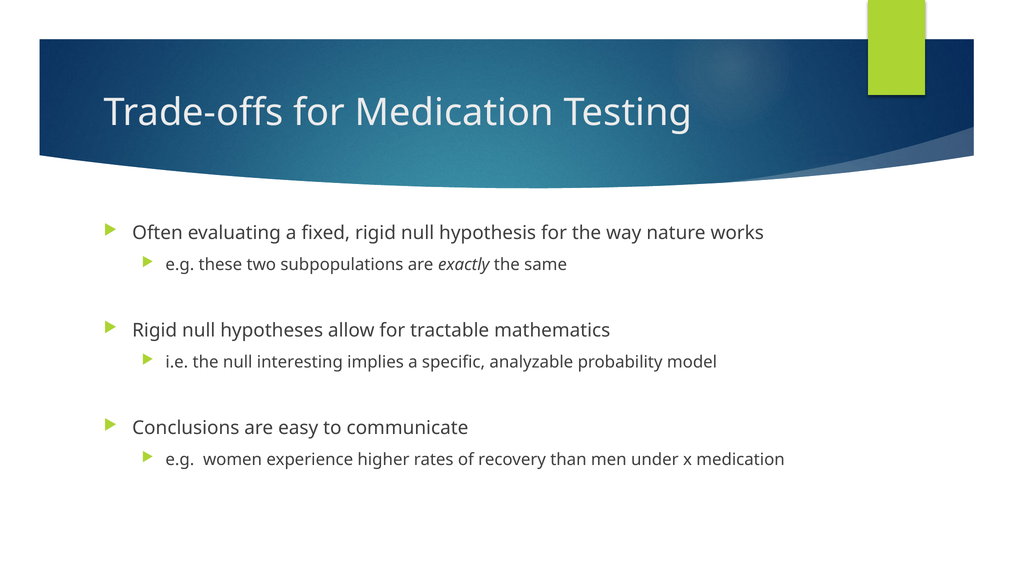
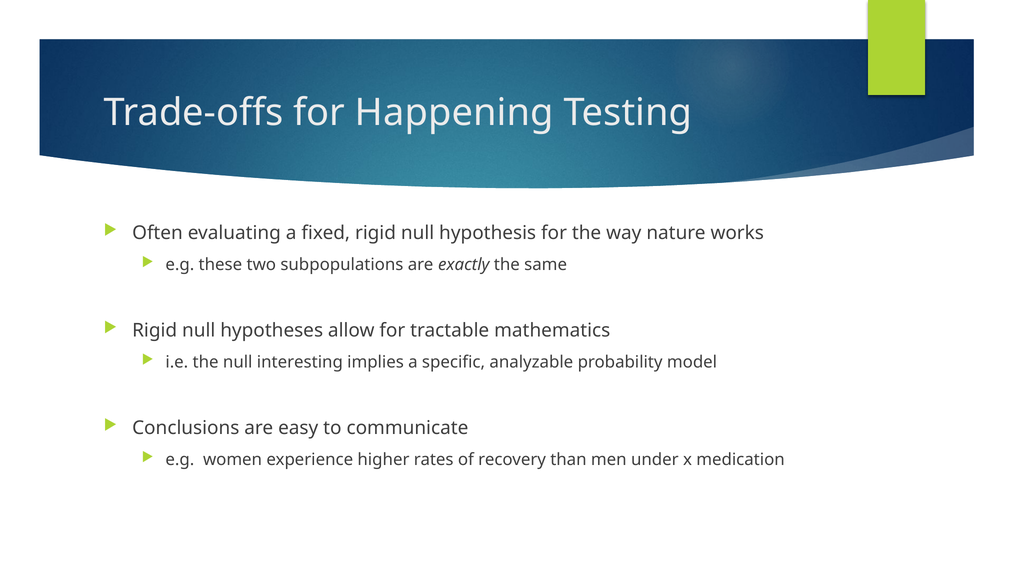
for Medication: Medication -> Happening
